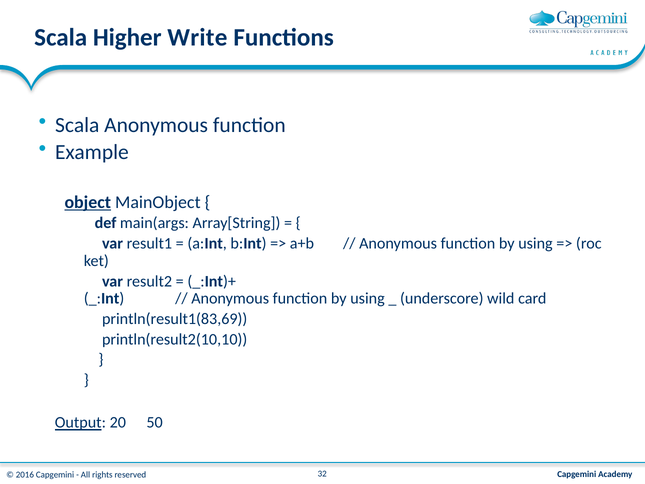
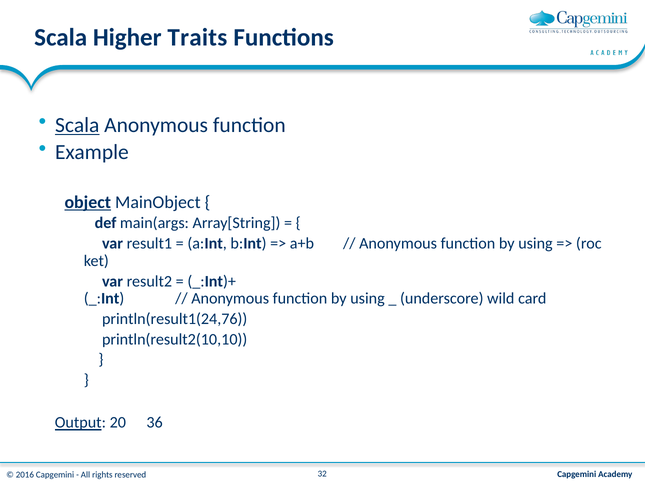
Write: Write -> Traits
Scala at (77, 125) underline: none -> present
println(result1(83,69: println(result1(83,69 -> println(result1(24,76
50: 50 -> 36
